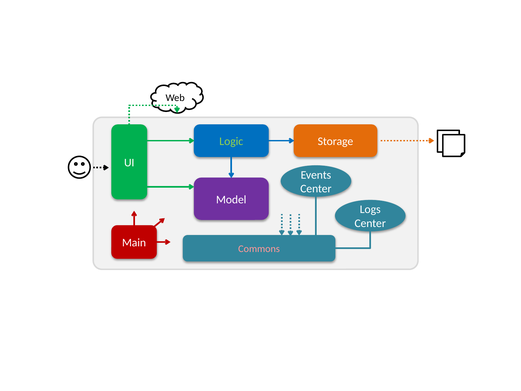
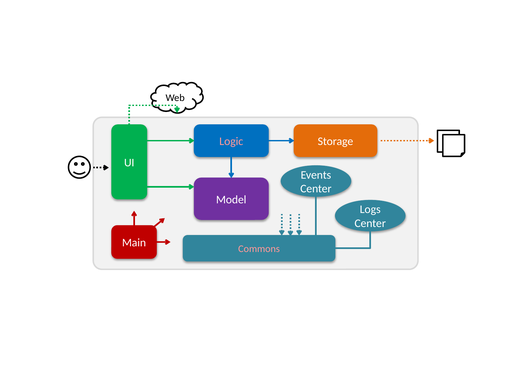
Logic colour: light green -> pink
